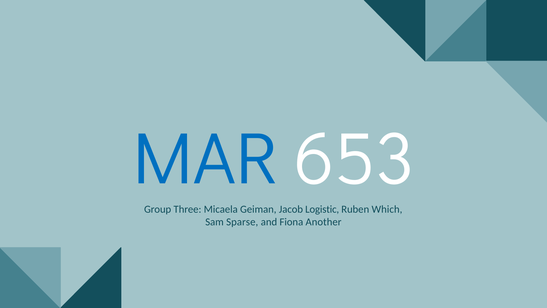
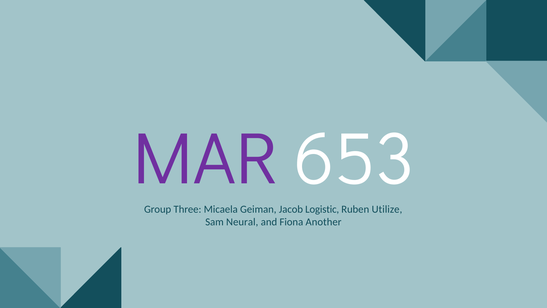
MAR colour: blue -> purple
Which: Which -> Utilize
Sparse: Sparse -> Neural
